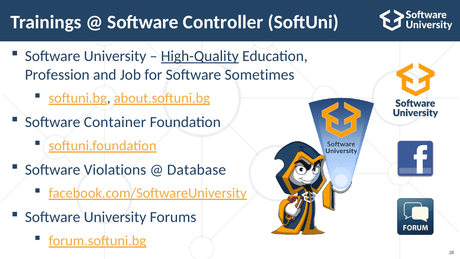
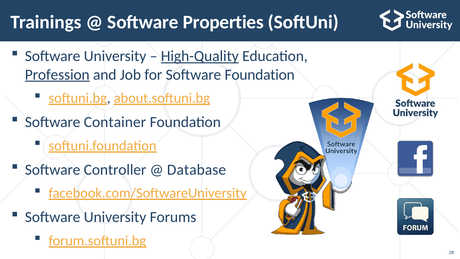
Controller: Controller -> Properties
Profession underline: none -> present
Software Sometimes: Sometimes -> Foundation
Violations: Violations -> Controller
